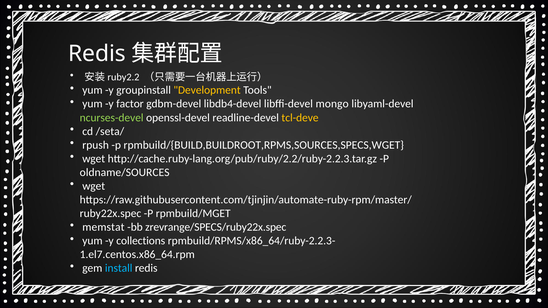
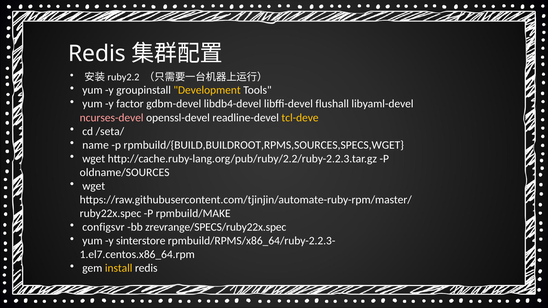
mongo: mongo -> flushall
ncurses-devel colour: light green -> pink
rpush: rpush -> name
rpmbuild/MGET: rpmbuild/MGET -> rpmbuild/MAKE
memstat: memstat -> configsvr
collections: collections -> sinterstore
install colour: light blue -> yellow
